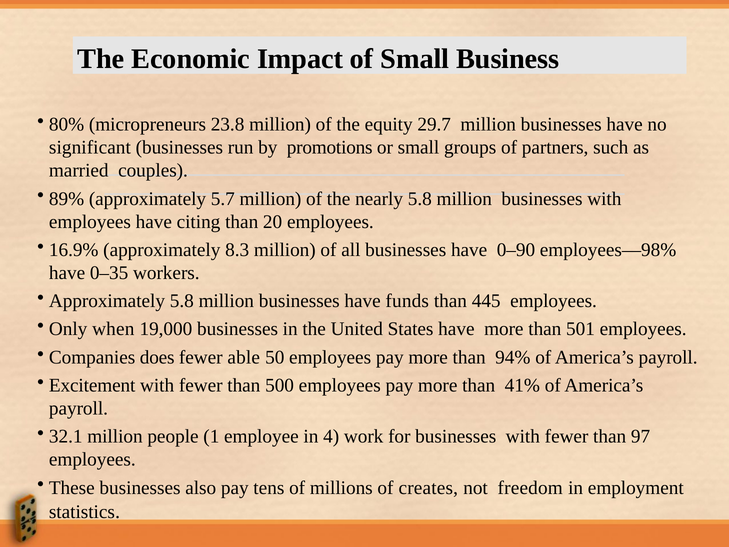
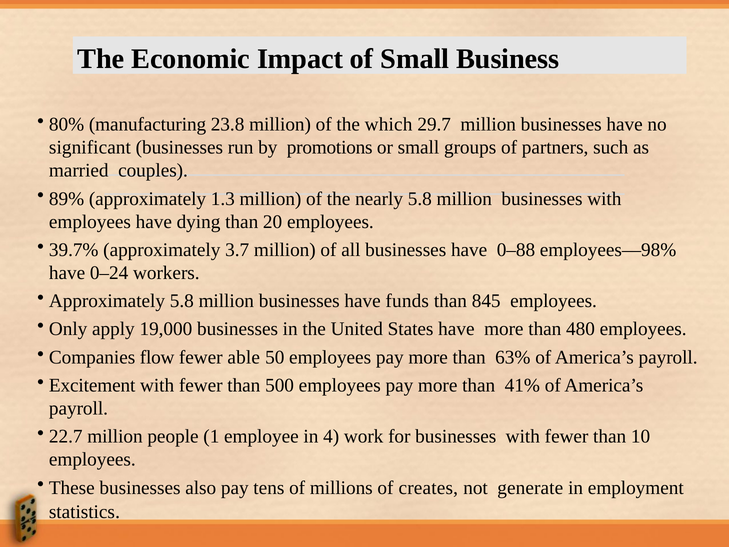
micropreneurs: micropreneurs -> manufacturing
equity: equity -> which
5.7: 5.7 -> 1.3
citing: citing -> dying
16.9%: 16.9% -> 39.7%
8.3: 8.3 -> 3.7
0–90: 0–90 -> 0–88
0–35: 0–35 -> 0–24
445: 445 -> 845
when: when -> apply
501: 501 -> 480
does: does -> flow
94%: 94% -> 63%
32.1: 32.1 -> 22.7
97: 97 -> 10
freedom: freedom -> generate
